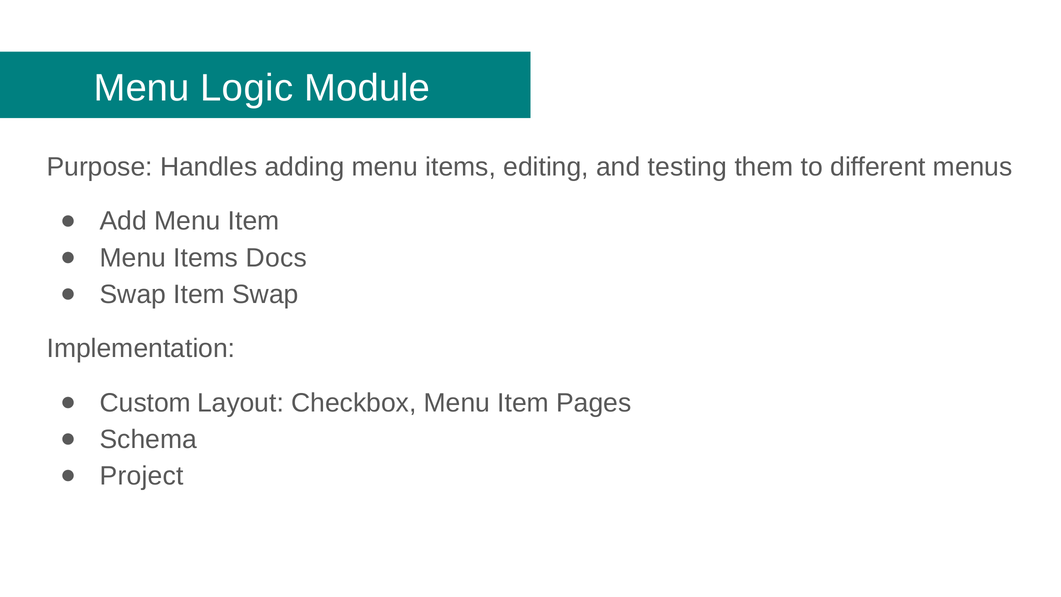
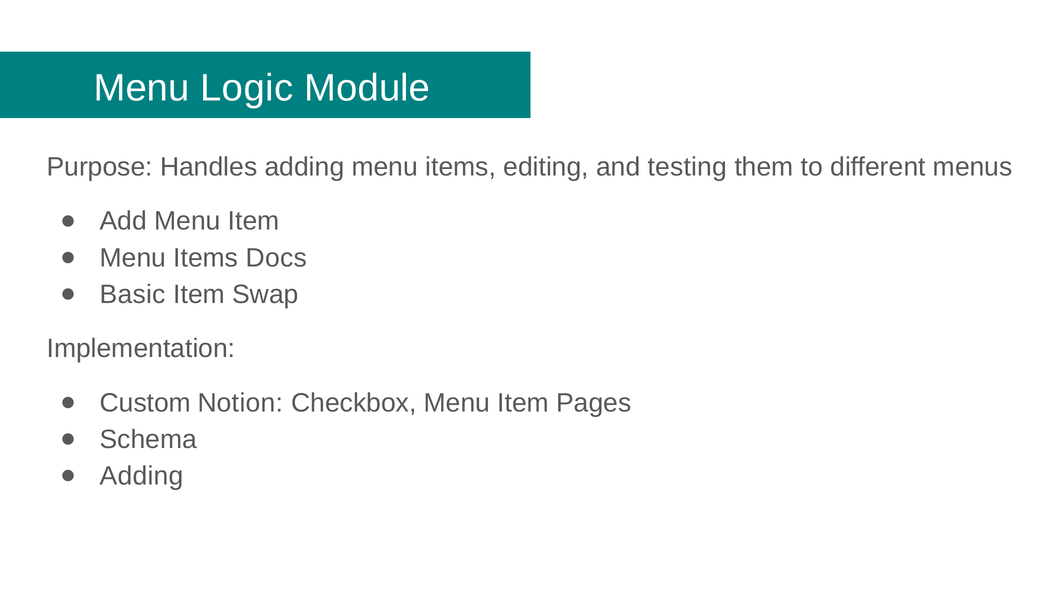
Swap at (133, 294): Swap -> Basic
Layout: Layout -> Notion
Project at (142, 476): Project -> Adding
